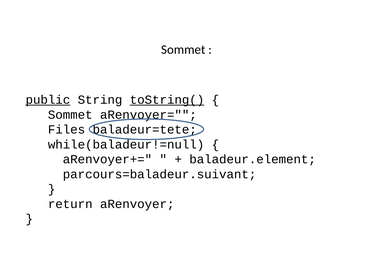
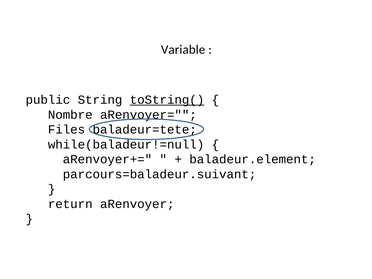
Sommet at (183, 50): Sommet -> Variable
public underline: present -> none
Sommet at (70, 115): Sommet -> Nombre
